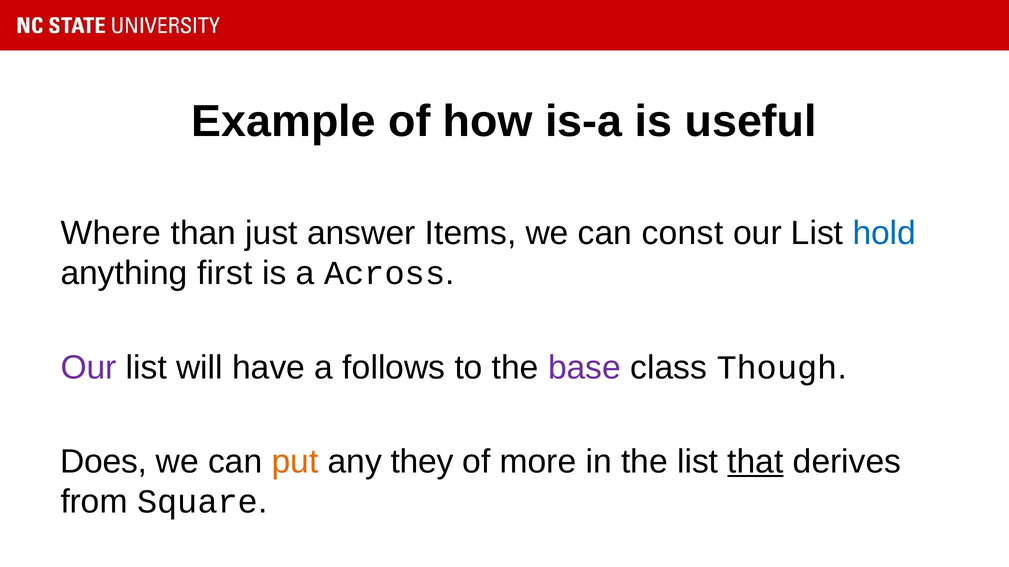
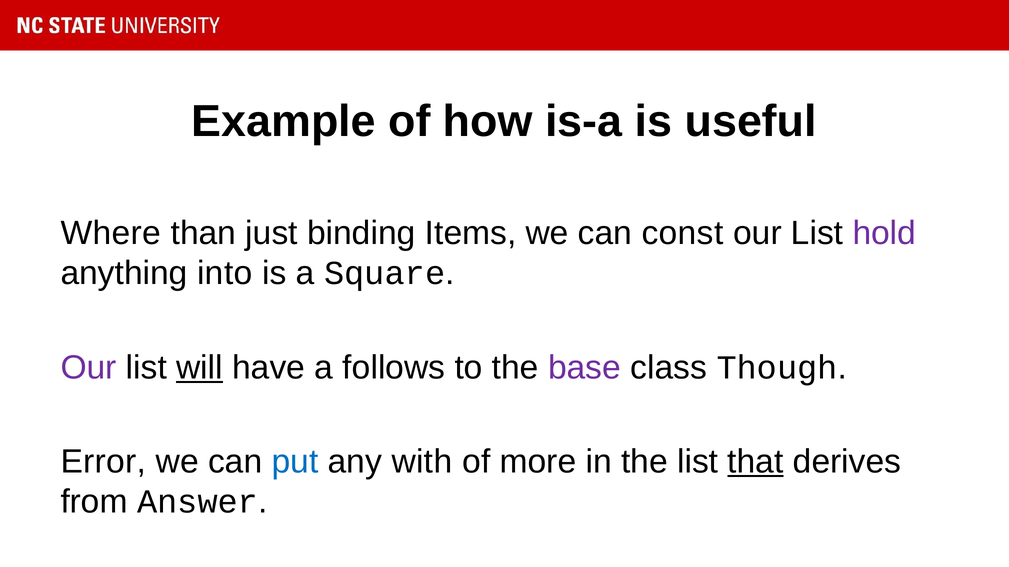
answer: answer -> binding
hold colour: blue -> purple
first: first -> into
Across: Across -> Square
will underline: none -> present
Does: Does -> Error
put colour: orange -> blue
they: they -> with
Square: Square -> Answer
